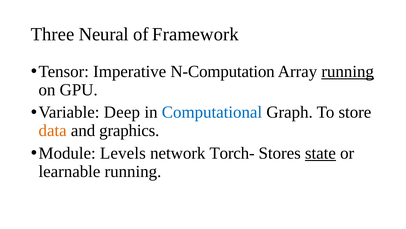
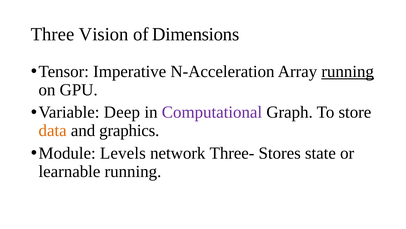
Neural: Neural -> Vision
Framework: Framework -> Dimensions
N-Computation: N-Computation -> N-Acceleration
Computational colour: blue -> purple
Torch-: Torch- -> Three-
state underline: present -> none
